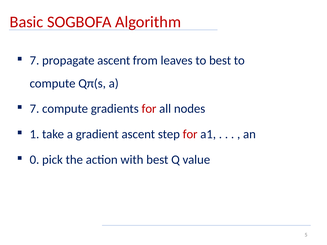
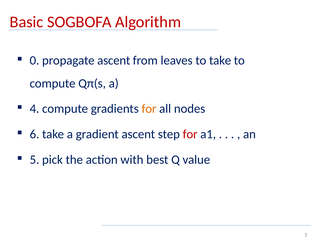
7 at (34, 61): 7 -> 0
to best: best -> take
7 at (34, 109): 7 -> 4
for at (149, 109) colour: red -> orange
1: 1 -> 6
0 at (34, 160): 0 -> 5
